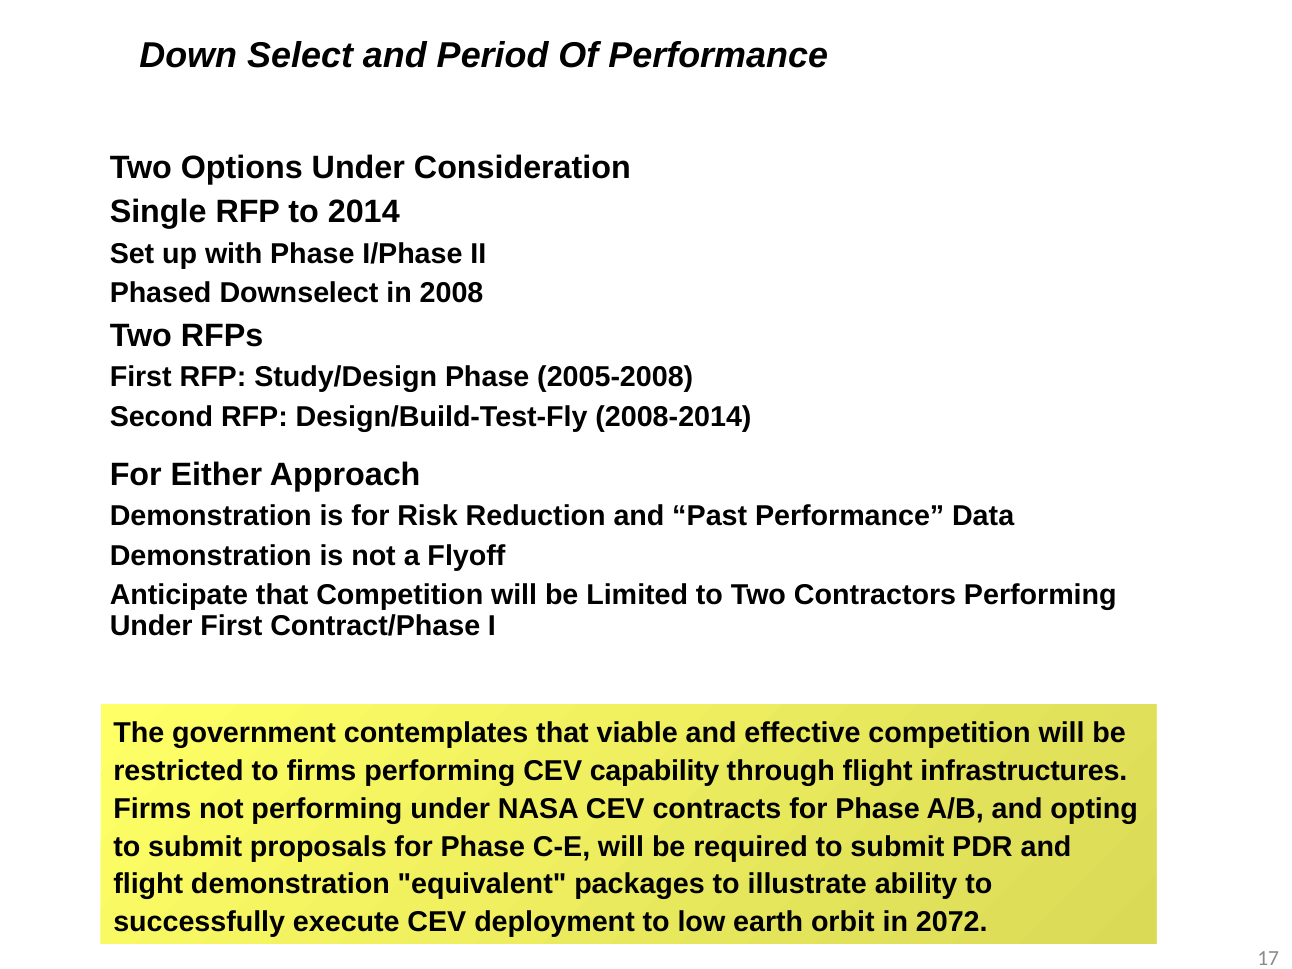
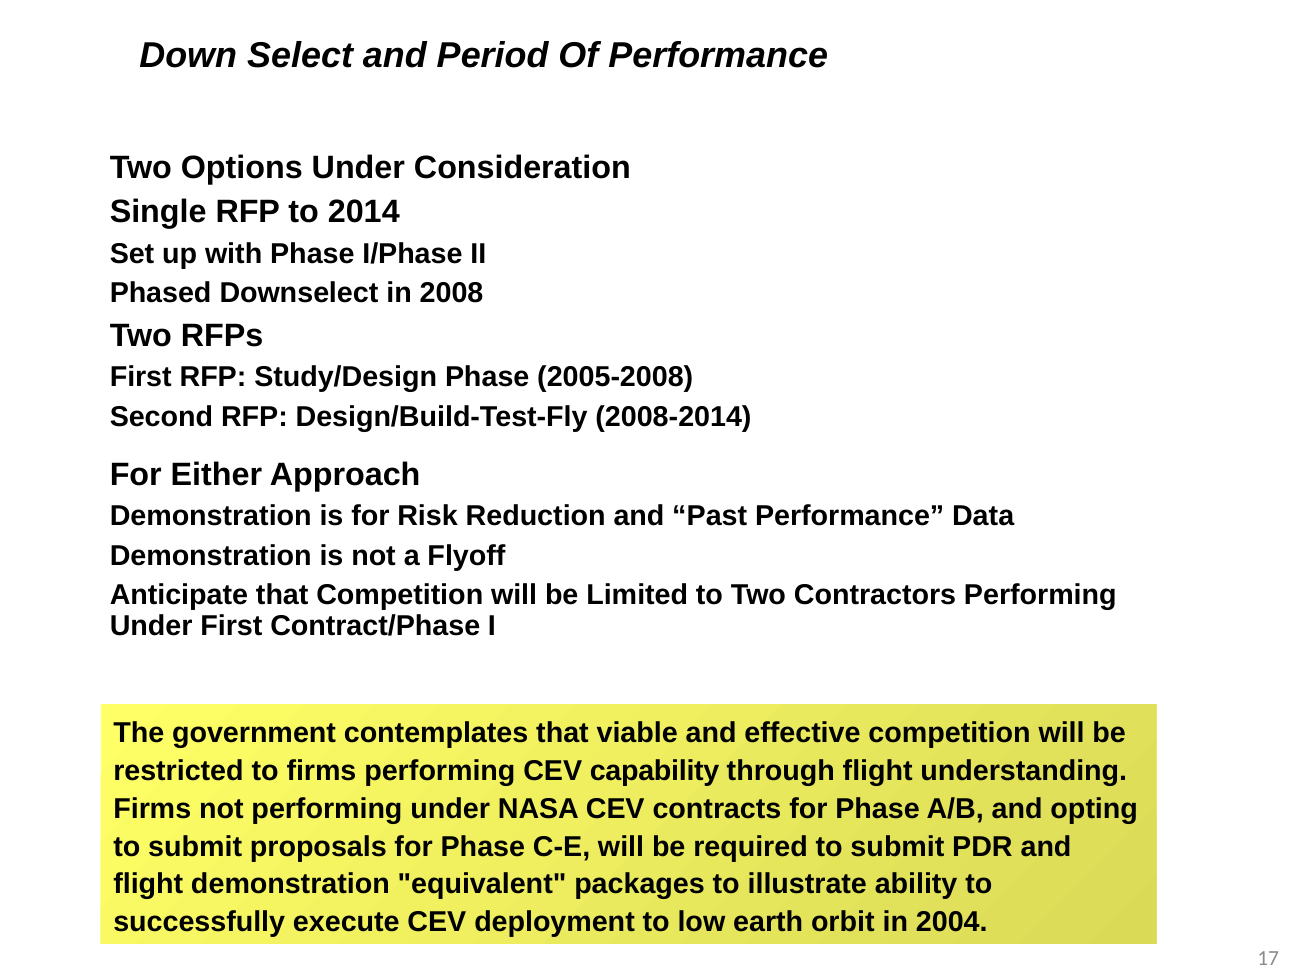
infrastructures: infrastructures -> understanding
2072: 2072 -> 2004
